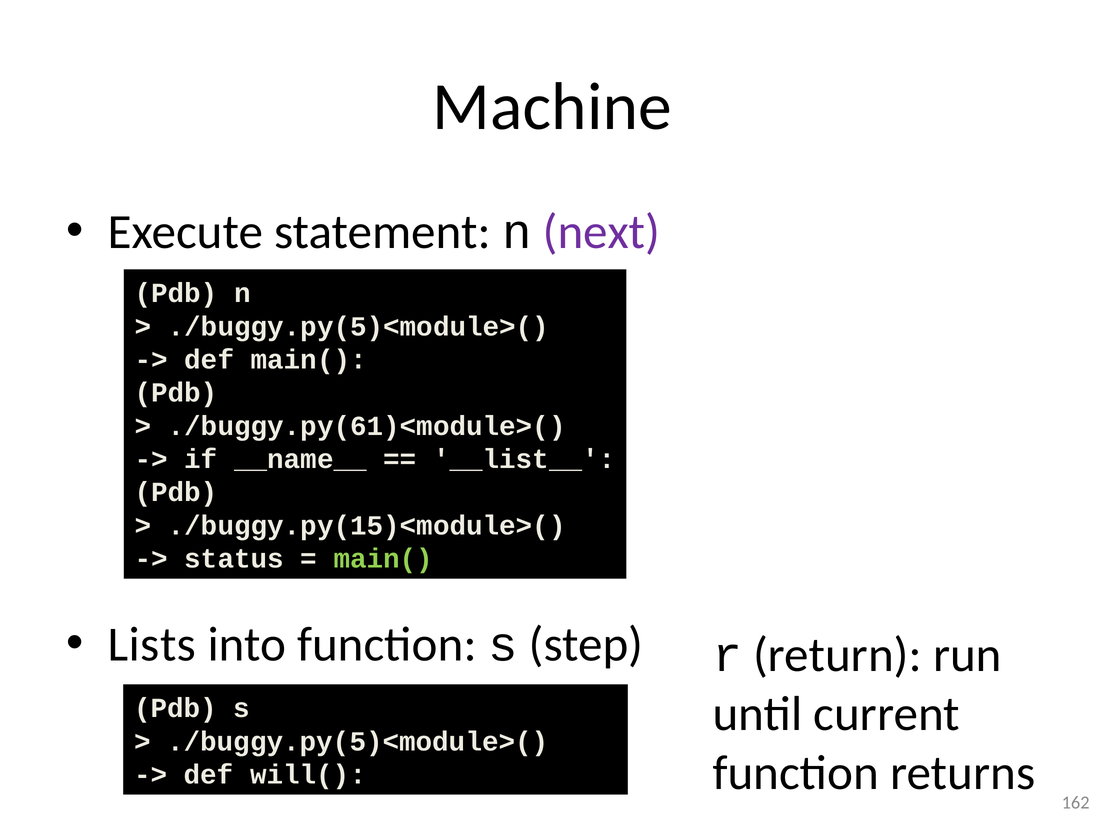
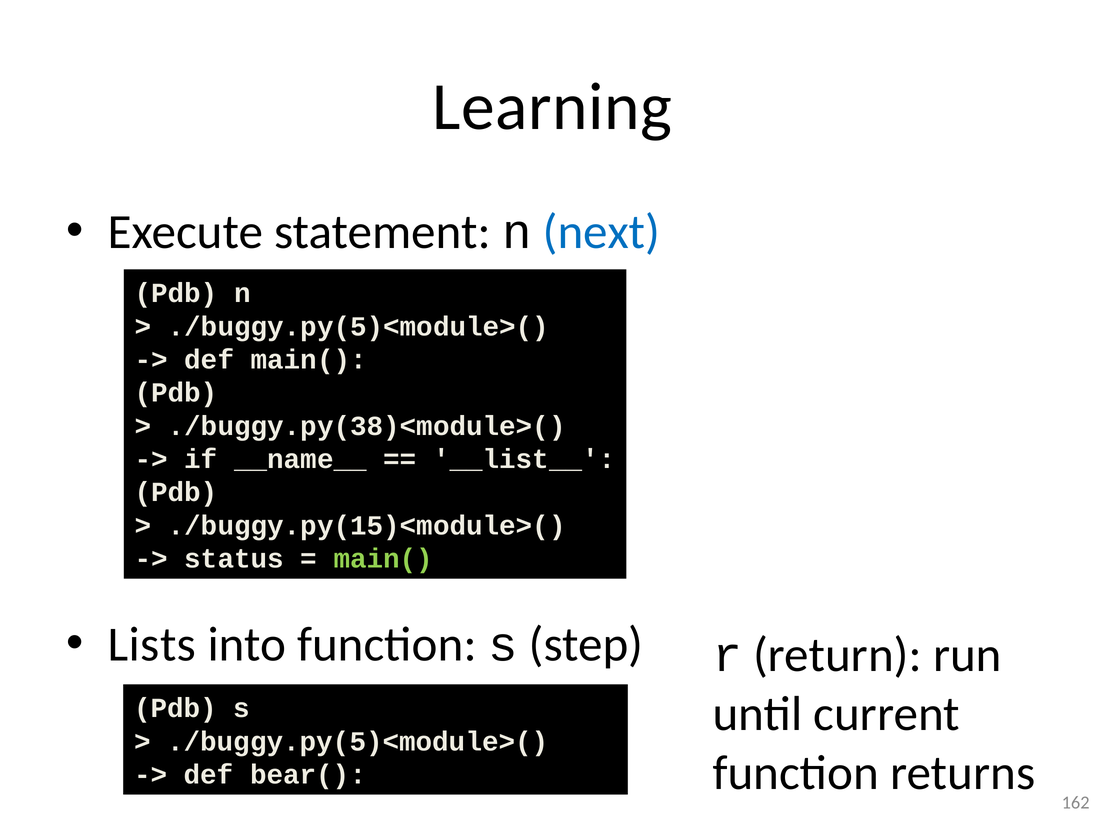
Machine: Machine -> Learning
next colour: purple -> blue
./buggy.py(61)<module>(: ./buggy.py(61)<module>( -> ./buggy.py(38)<module>(
will(: will( -> bear(
